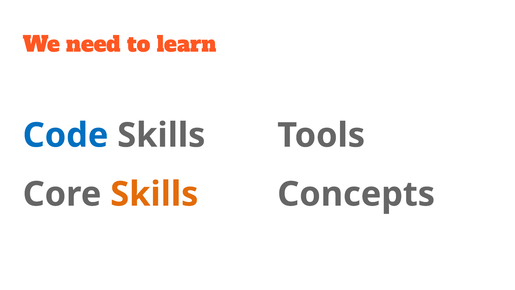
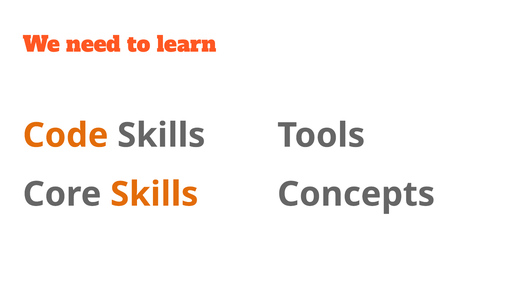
Code colour: blue -> orange
